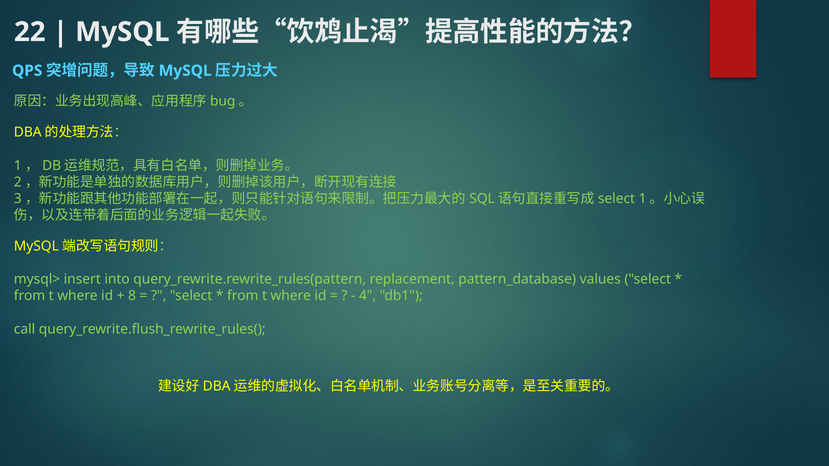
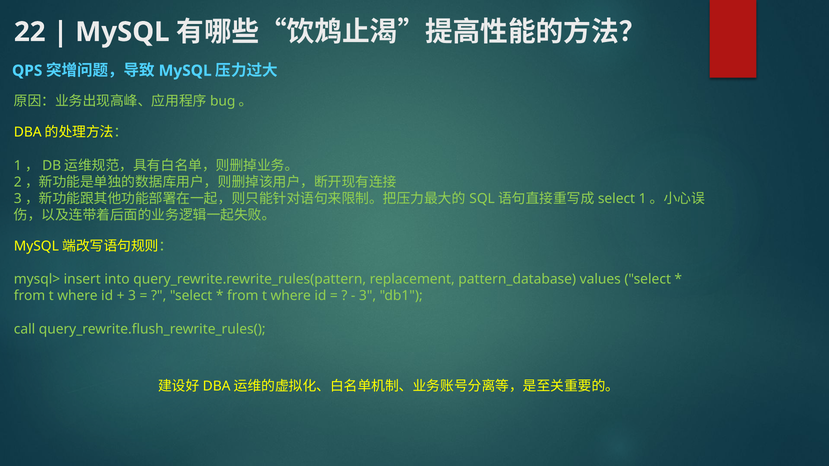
8 at (132, 296): 8 -> 3
4 at (368, 296): 4 -> 3
